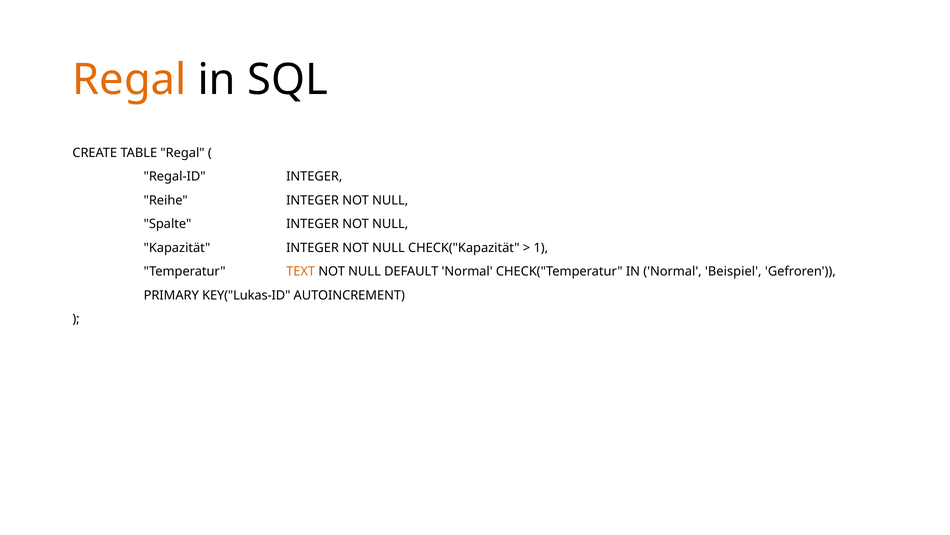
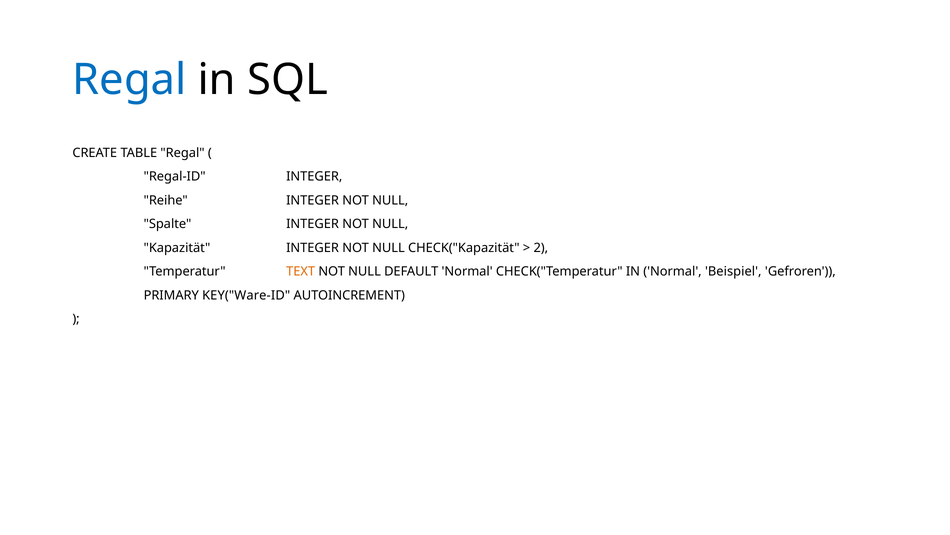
Regal at (129, 80) colour: orange -> blue
1: 1 -> 2
KEY("Lukas-ID: KEY("Lukas-ID -> KEY("Ware-ID
